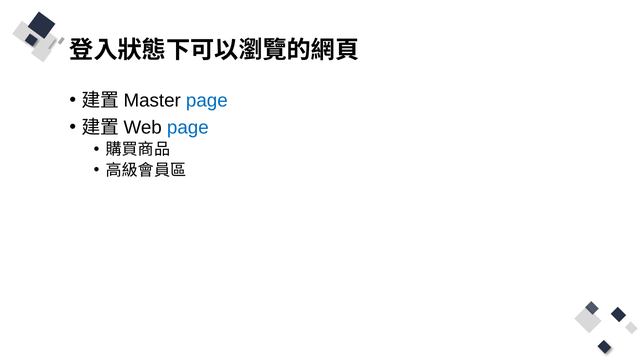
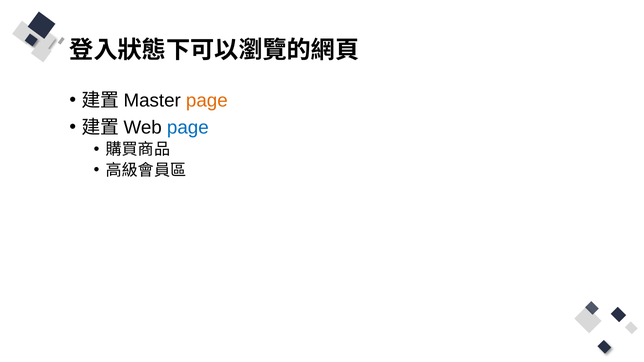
page at (207, 100) colour: blue -> orange
